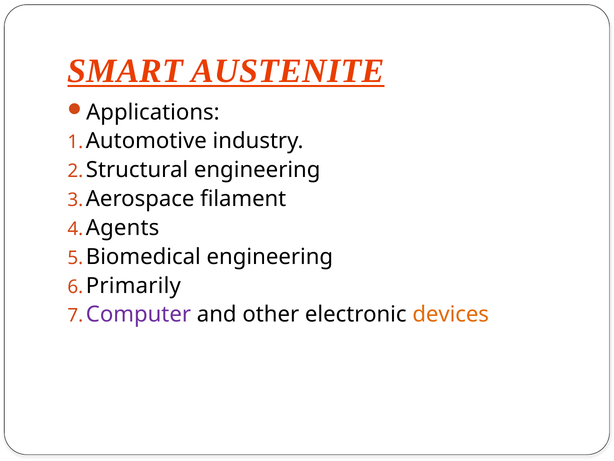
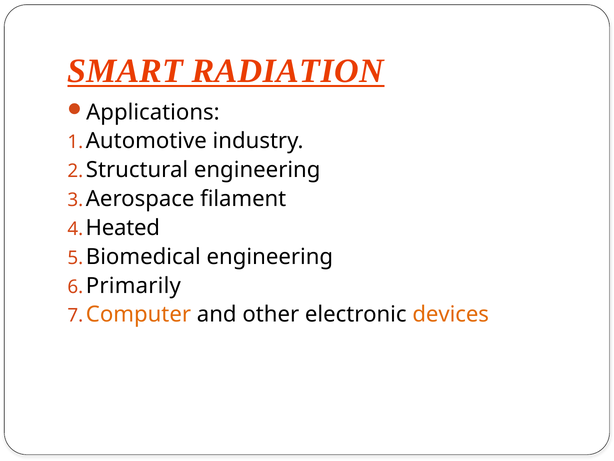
AUSTENITE: AUSTENITE -> RADIATION
Agents: Agents -> Heated
Computer colour: purple -> orange
